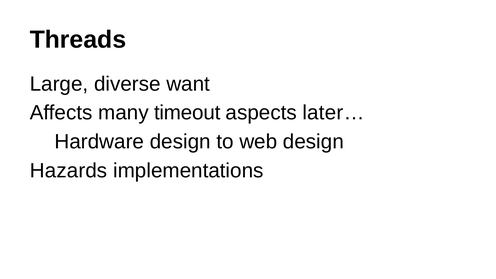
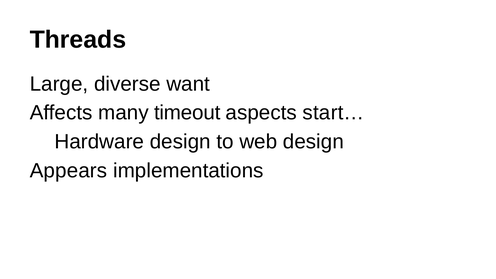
later…: later… -> start…
Hazards: Hazards -> Appears
